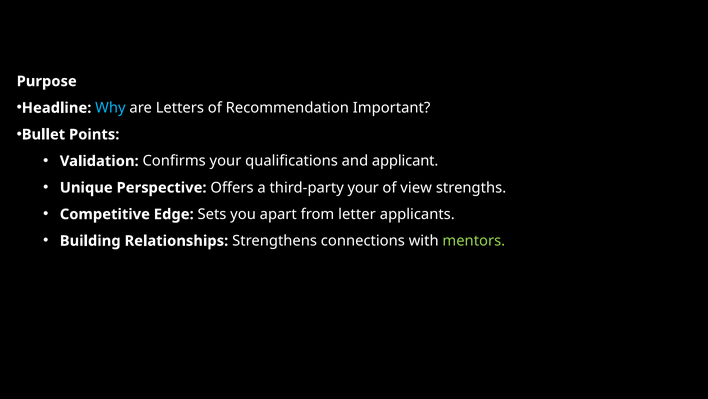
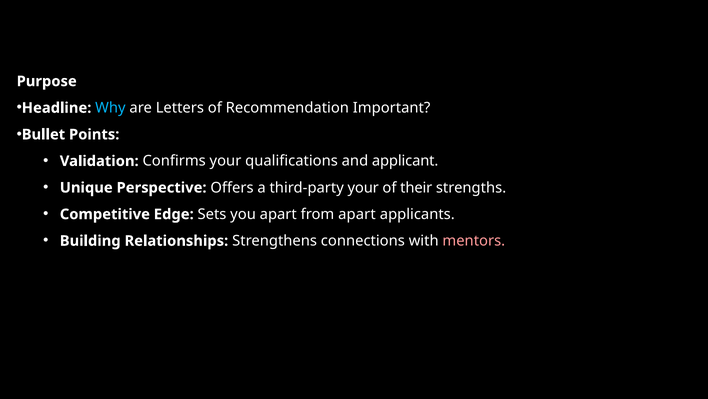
view: view -> their
from letter: letter -> apart
mentors colour: light green -> pink
